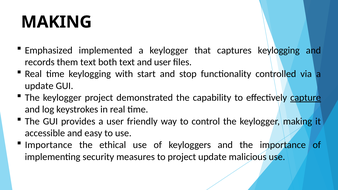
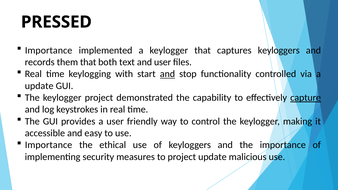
MAKING at (56, 22): MAKING -> PRESSED
Emphasized at (49, 50): Emphasized -> Importance
captures keylogging: keylogging -> keyloggers
them text: text -> that
and at (167, 74) underline: none -> present
